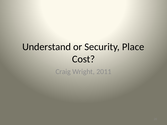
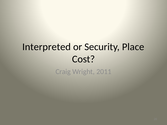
Understand: Understand -> Interpreted
